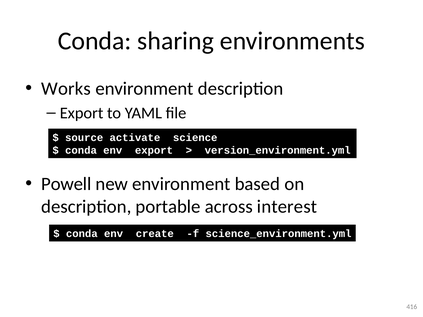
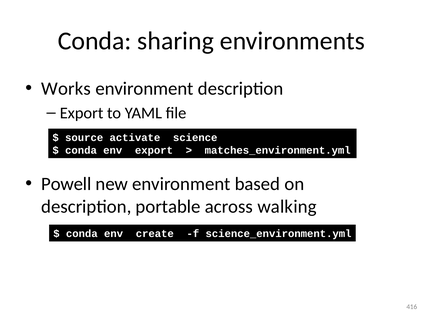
version_environment.yml: version_environment.yml -> matches_environment.yml
interest: interest -> walking
